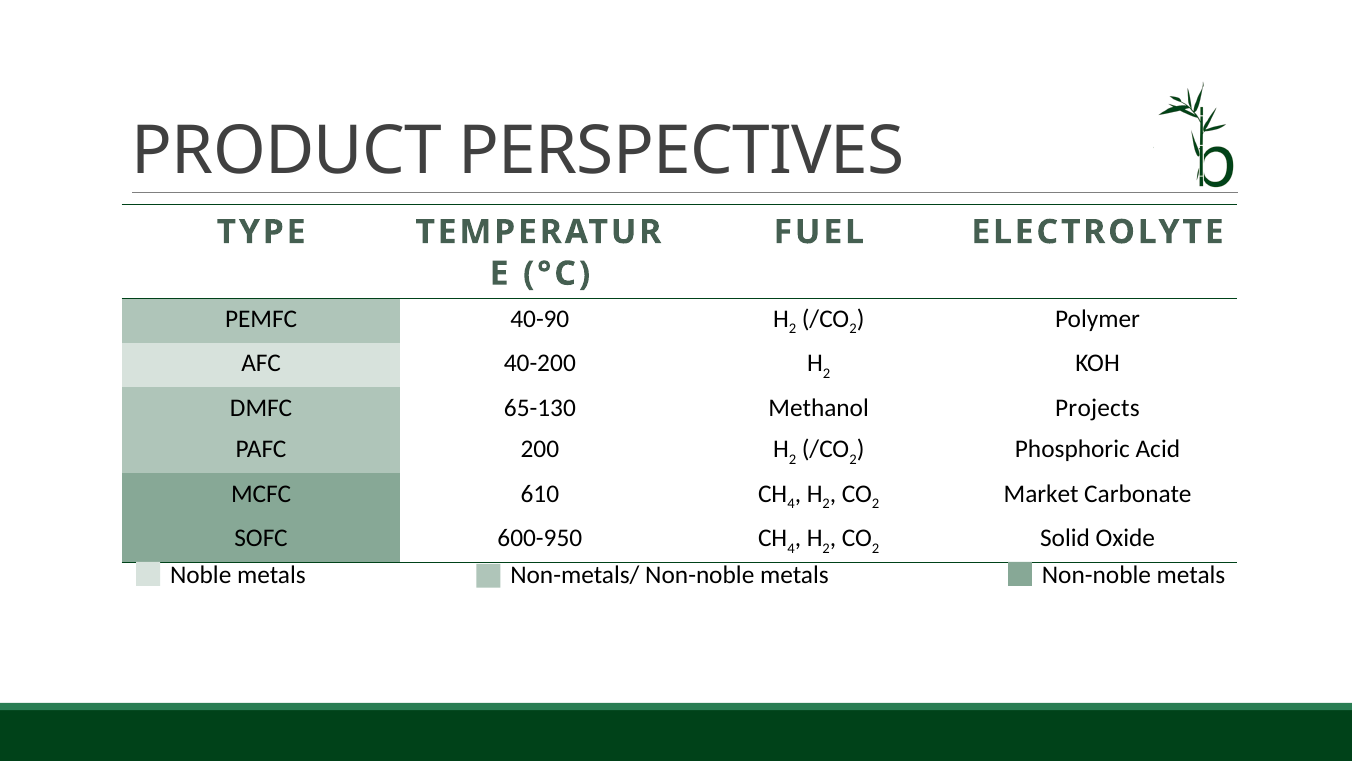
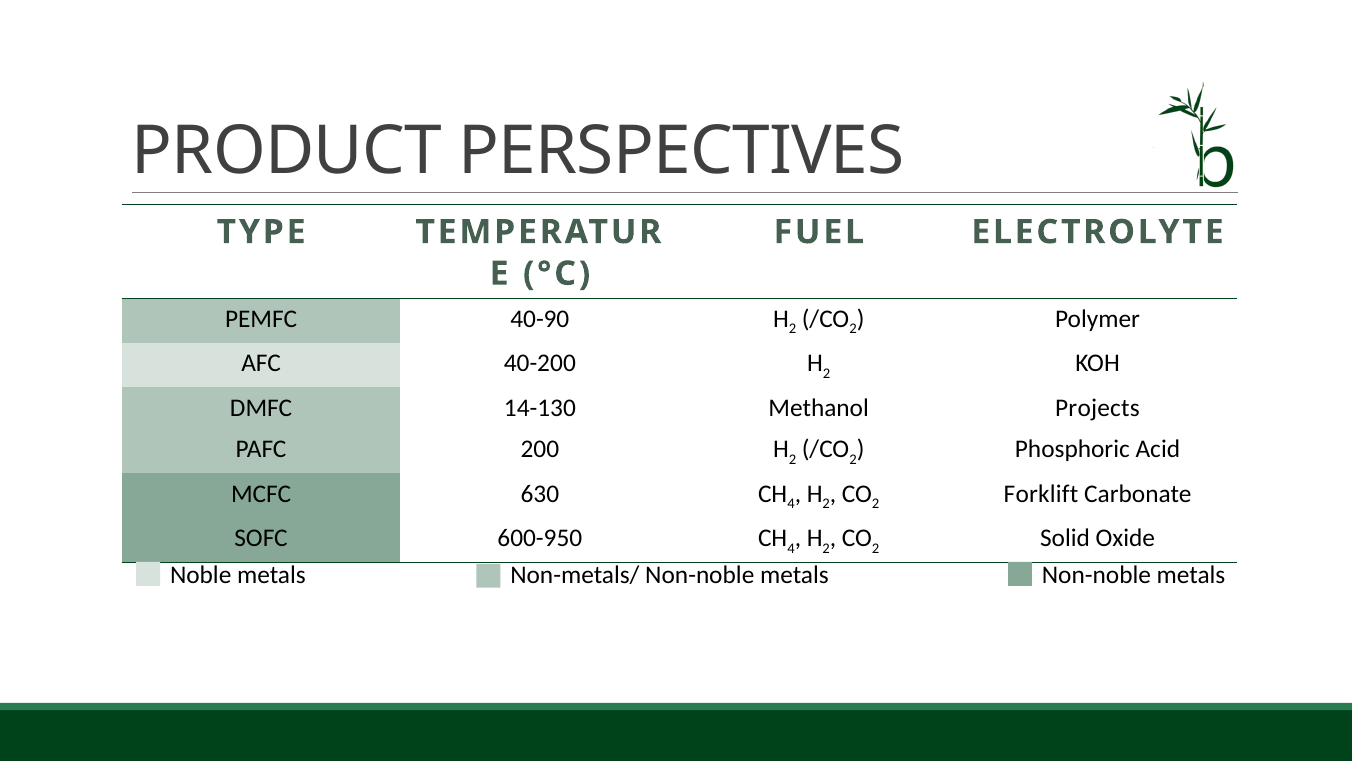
65-130: 65-130 -> 14-130
610: 610 -> 630
Market: Market -> Forklift
